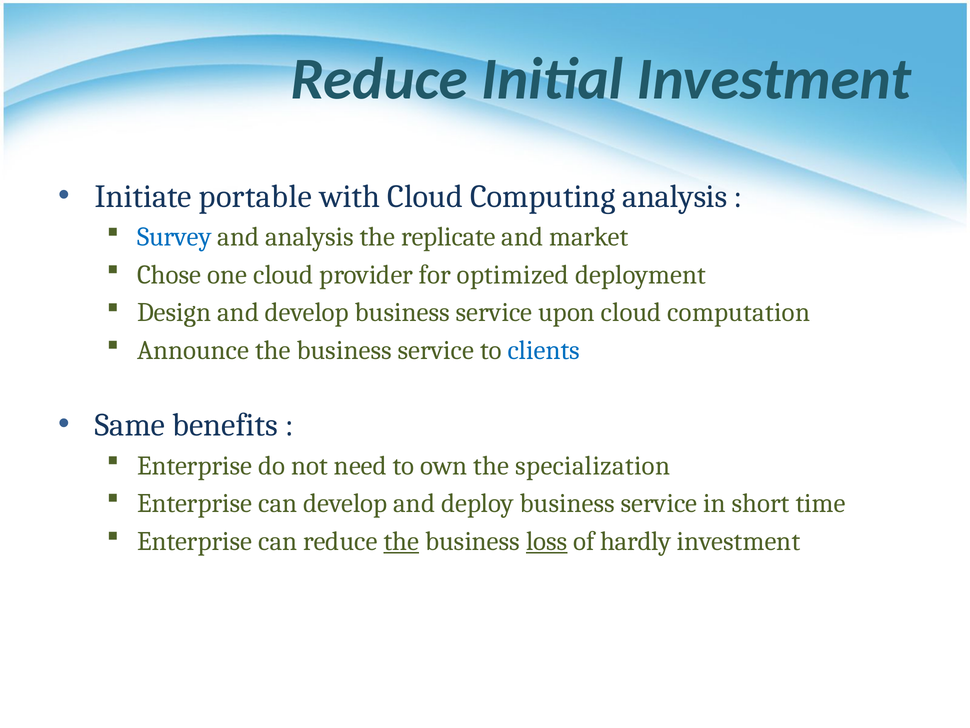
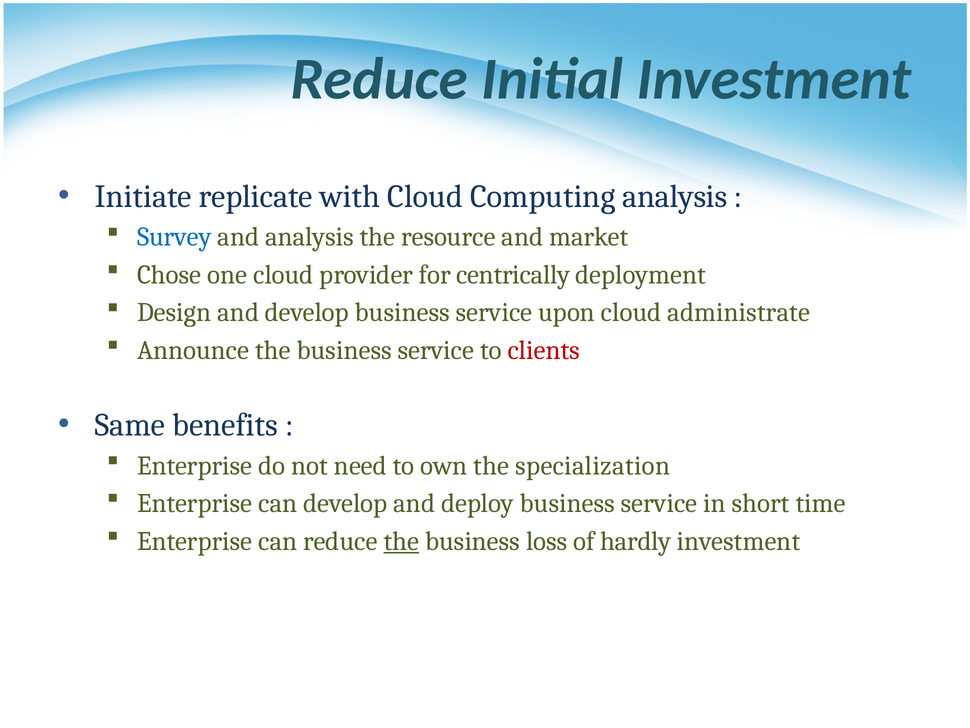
portable: portable -> replicate
replicate: replicate -> resource
optimized: optimized -> centrically
computation: computation -> administrate
clients colour: blue -> red
loss underline: present -> none
